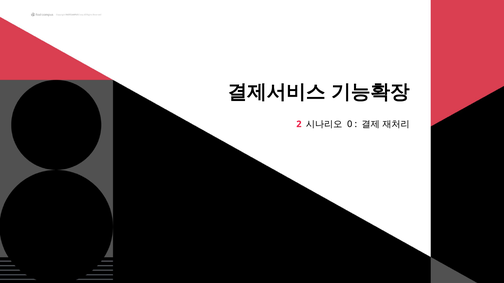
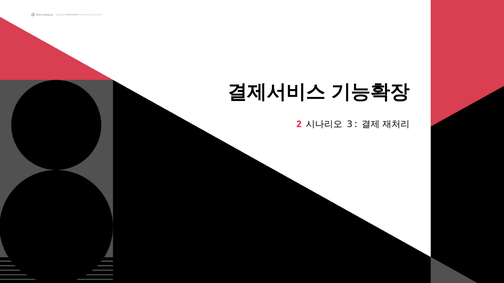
0: 0 -> 3
